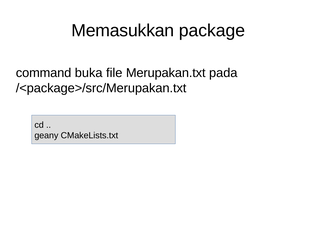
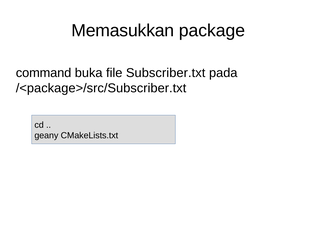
Merupakan.txt: Merupakan.txt -> Subscriber.txt
/<package>/src/Merupakan.txt: /<package>/src/Merupakan.txt -> /<package>/src/Subscriber.txt
